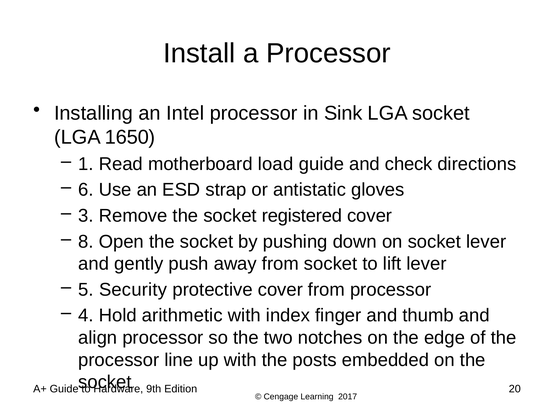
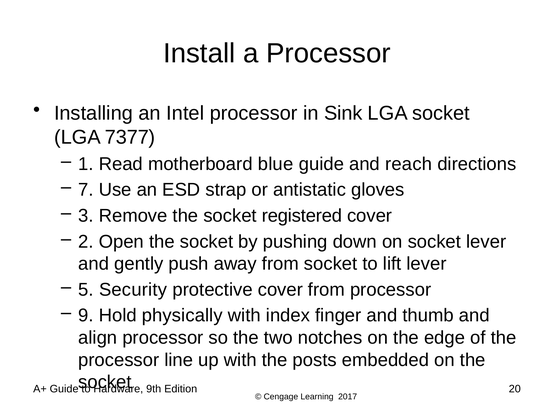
1650: 1650 -> 7377
load: load -> blue
check: check -> reach
6: 6 -> 7
8: 8 -> 2
4: 4 -> 9
arithmetic: arithmetic -> physically
